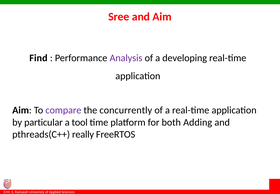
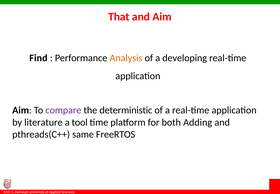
Sree: Sree -> That
Analysis colour: purple -> orange
concurrently: concurrently -> deterministic
particular: particular -> literature
really: really -> same
